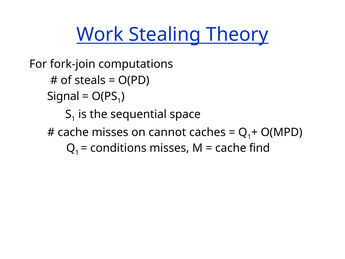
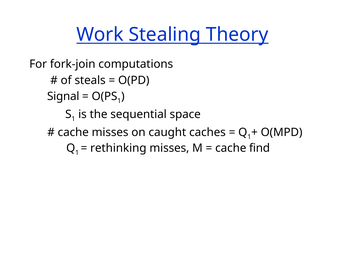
cannot: cannot -> caught
conditions: conditions -> rethinking
